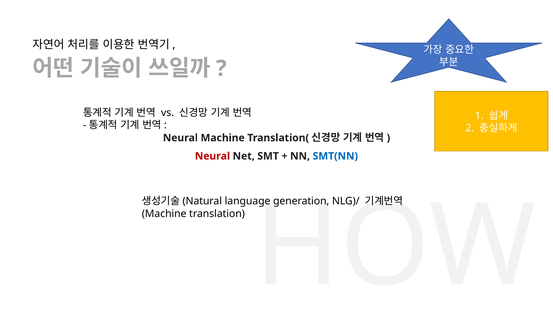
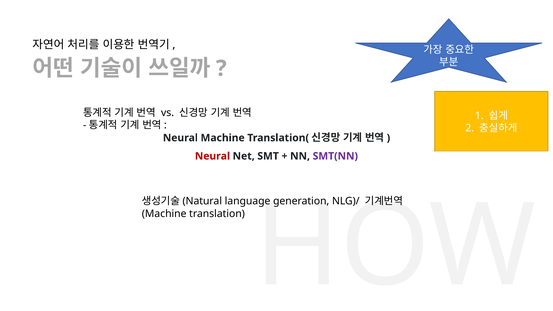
SMT(NN colour: blue -> purple
